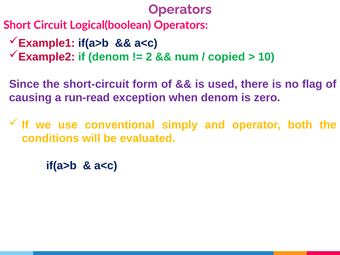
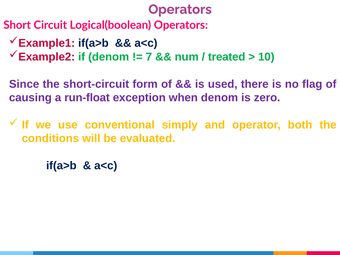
2: 2 -> 7
copied: copied -> treated
run-read: run-read -> run-float
